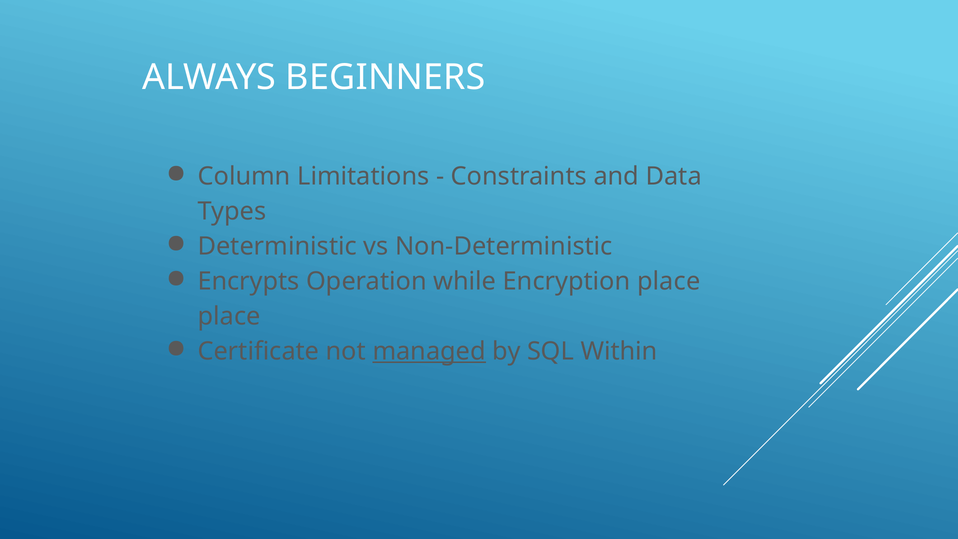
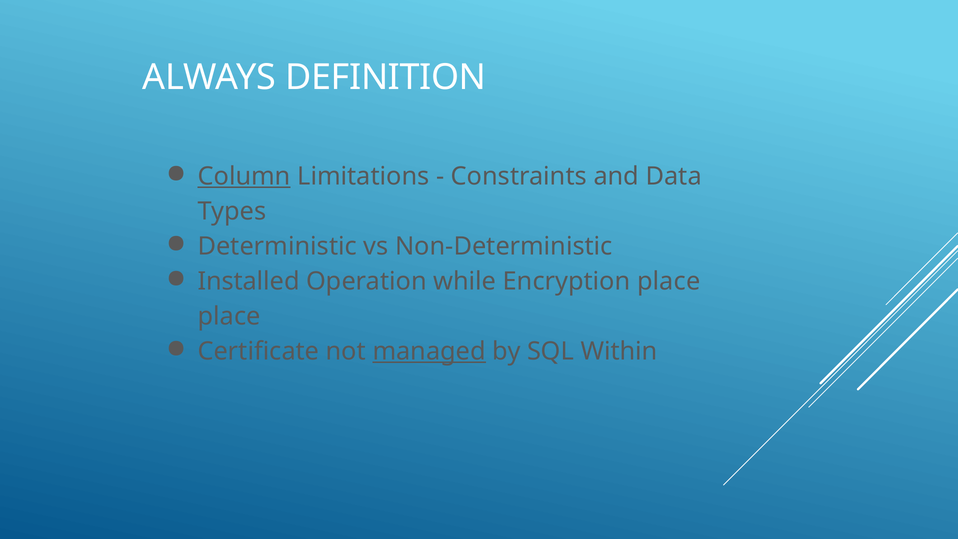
BEGINNERS: BEGINNERS -> DEFINITION
Column underline: none -> present
Encrypts: Encrypts -> Installed
